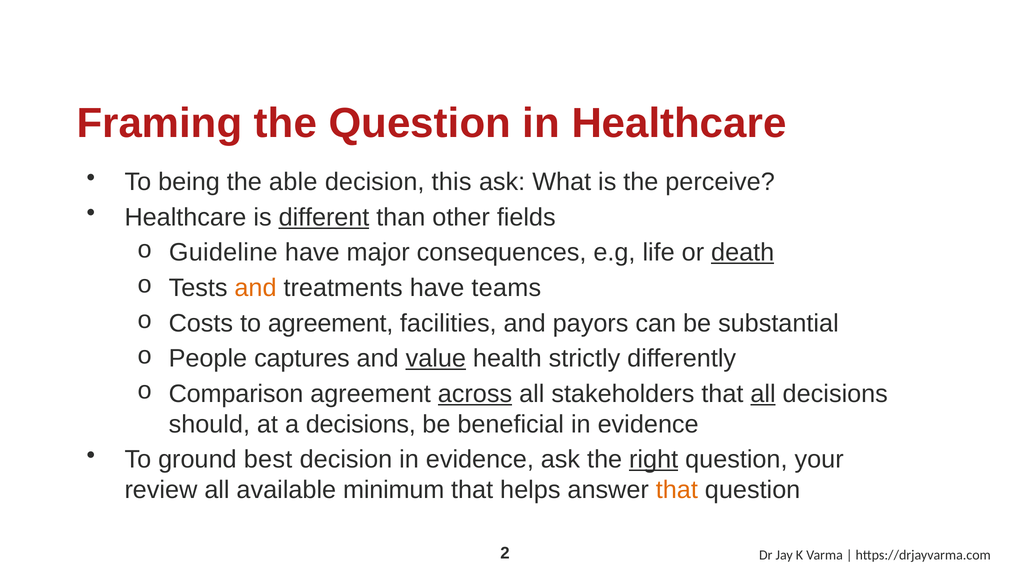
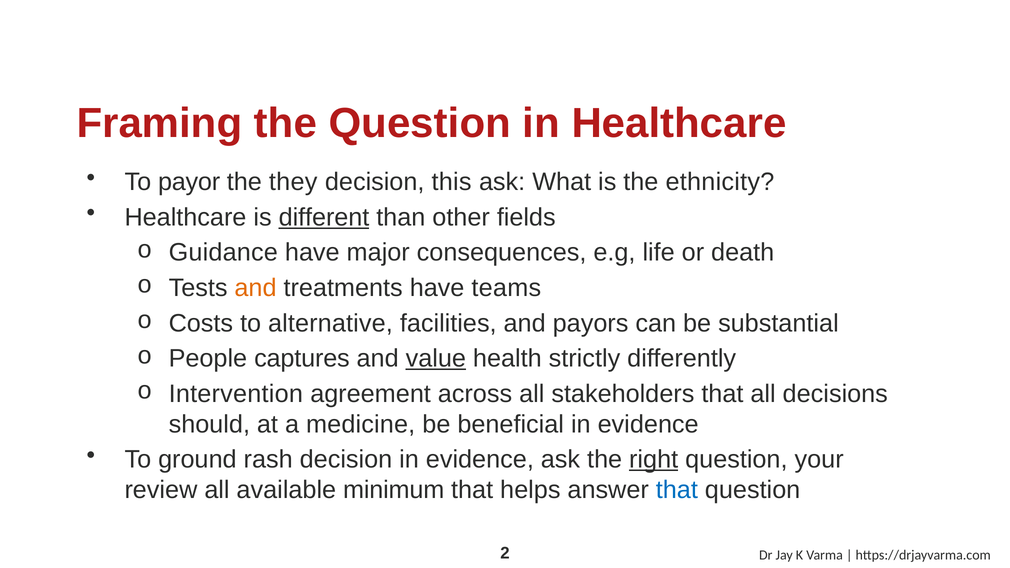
being: being -> payor
able: able -> they
perceive: perceive -> ethnicity
Guideline: Guideline -> Guidance
death underline: present -> none
to agreement: agreement -> alternative
Comparison: Comparison -> Intervention
across underline: present -> none
all at (763, 394) underline: present -> none
a decisions: decisions -> medicine
best: best -> rash
that at (677, 490) colour: orange -> blue
